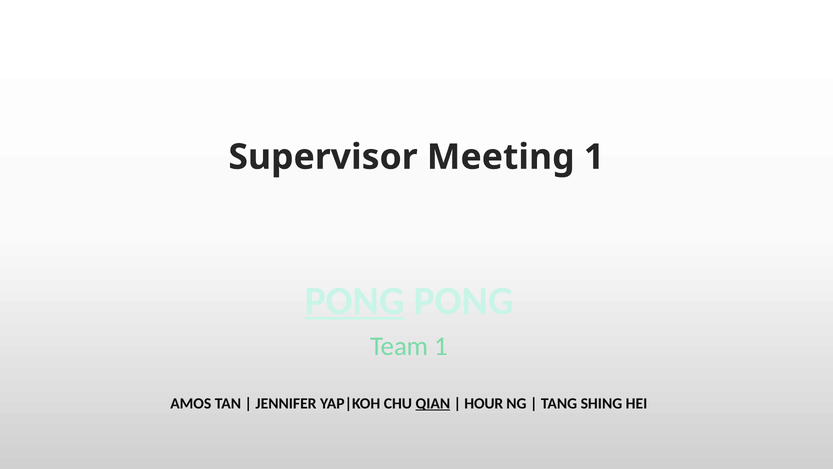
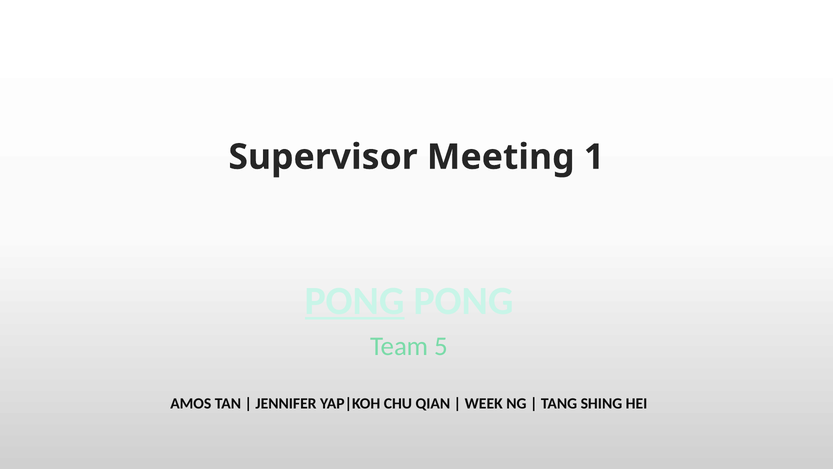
Team 1: 1 -> 5
QIAN underline: present -> none
HOUR: HOUR -> WEEK
